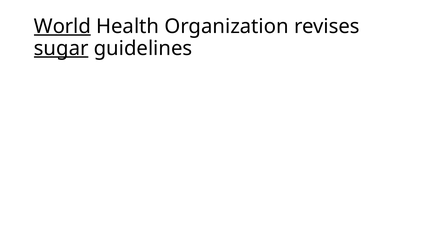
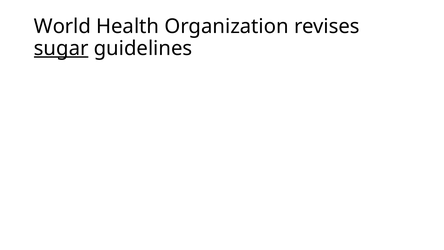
World underline: present -> none
